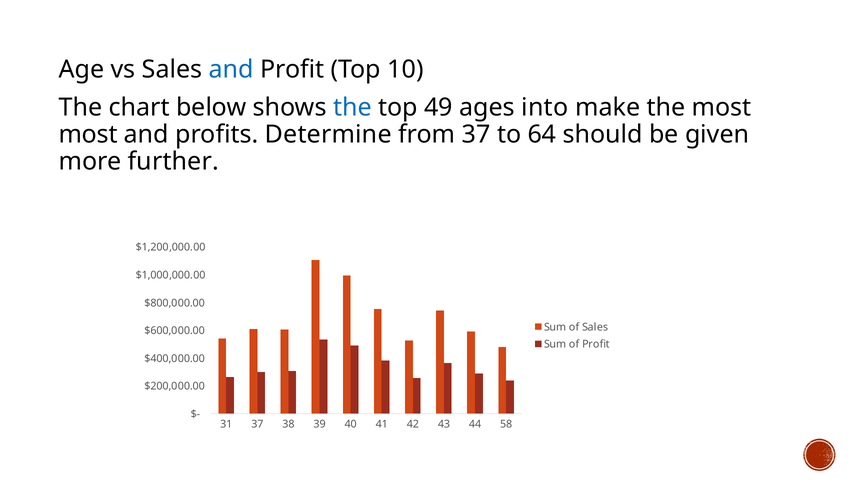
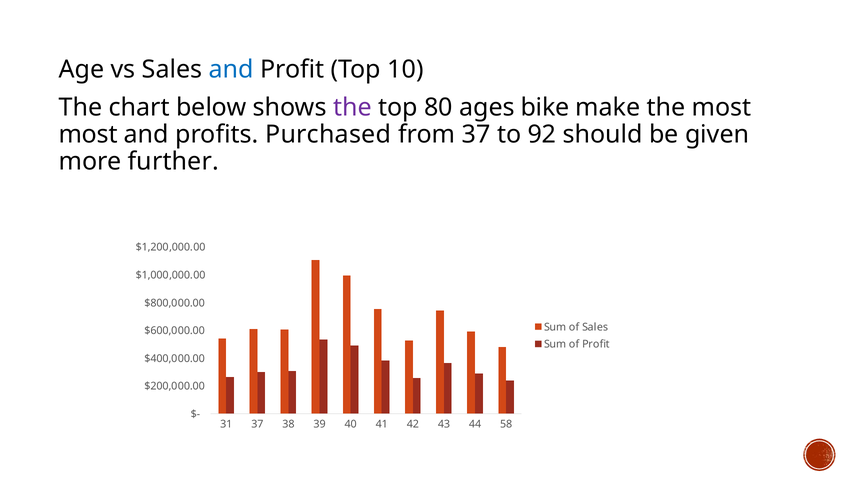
the at (352, 107) colour: blue -> purple
49: 49 -> 80
into: into -> bike
Determine: Determine -> Purchased
64: 64 -> 92
